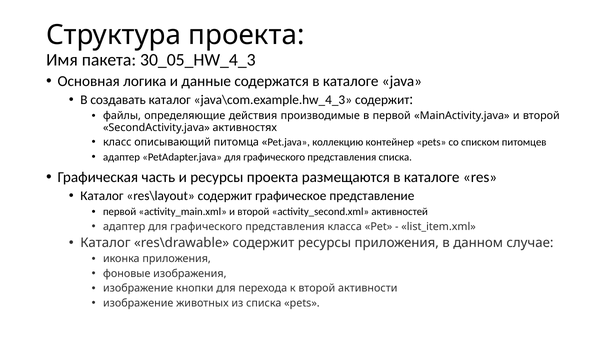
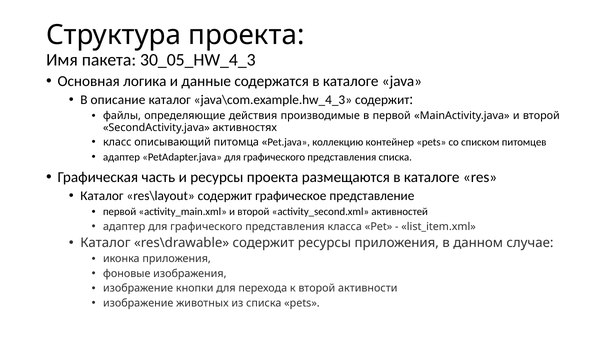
создавать: создавать -> описание
